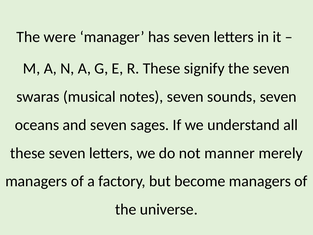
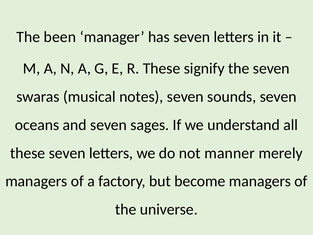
were: were -> been
